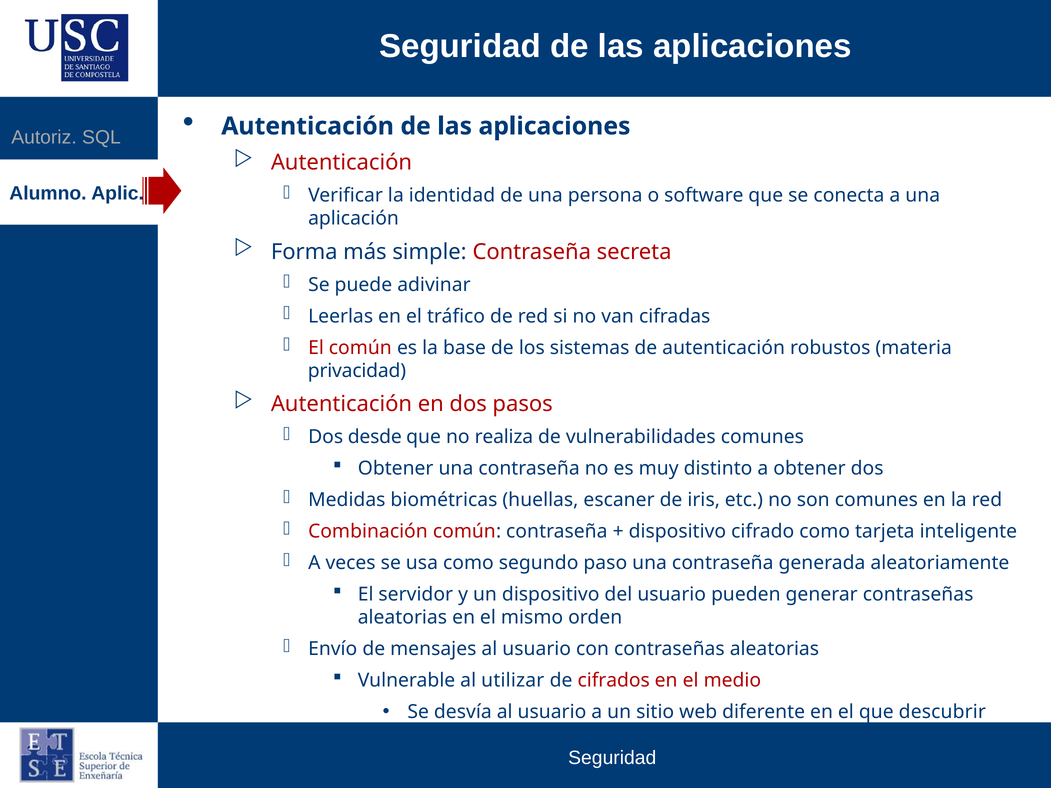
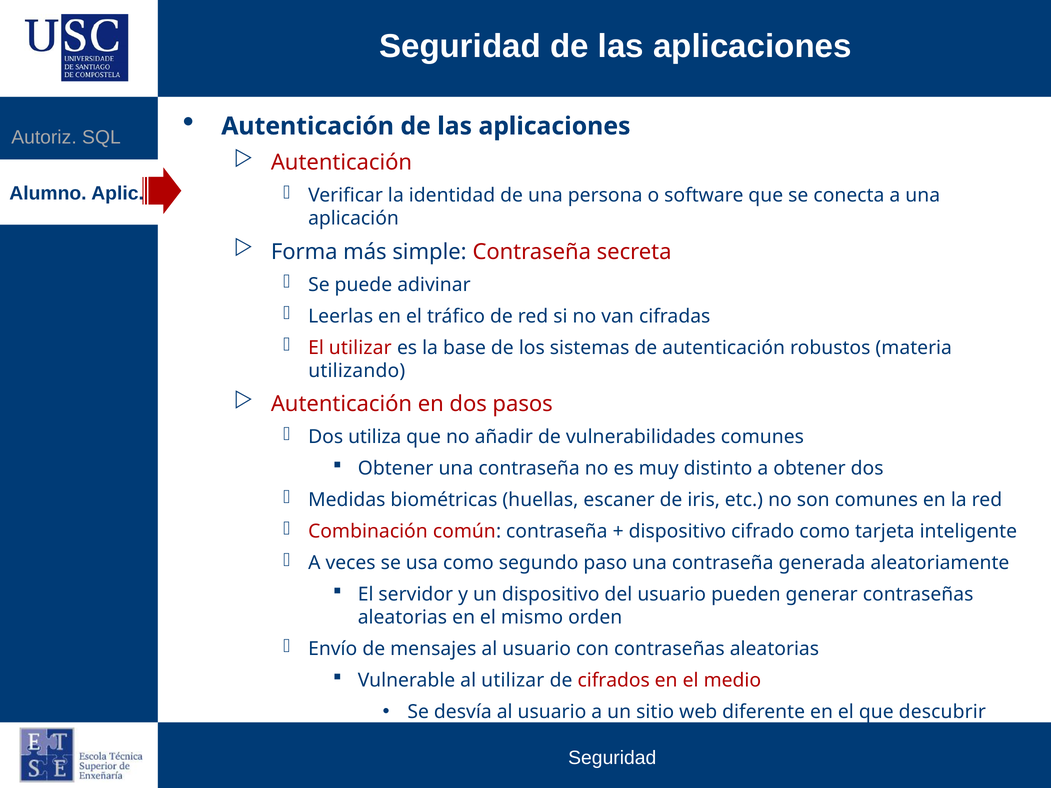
El común: común -> utilizar
privacidad: privacidad -> utilizando
desde: desde -> utiliza
realiza: realiza -> añadir
